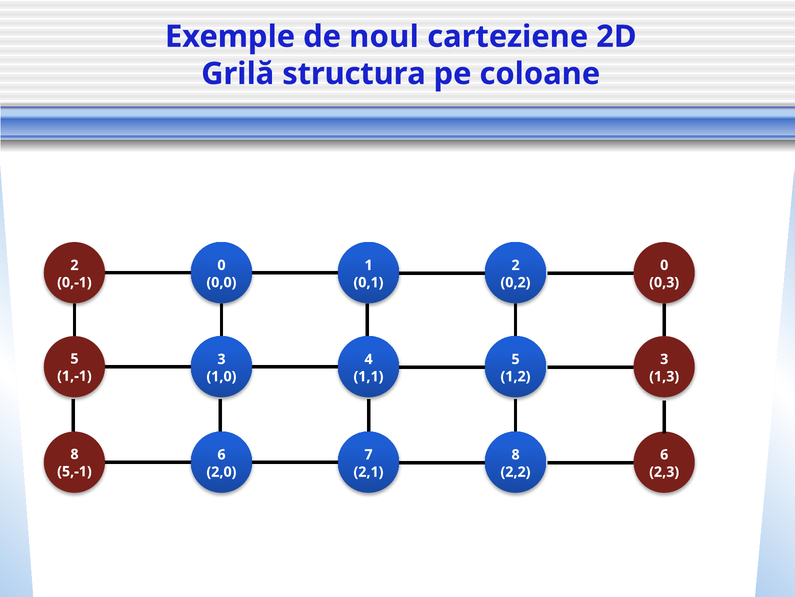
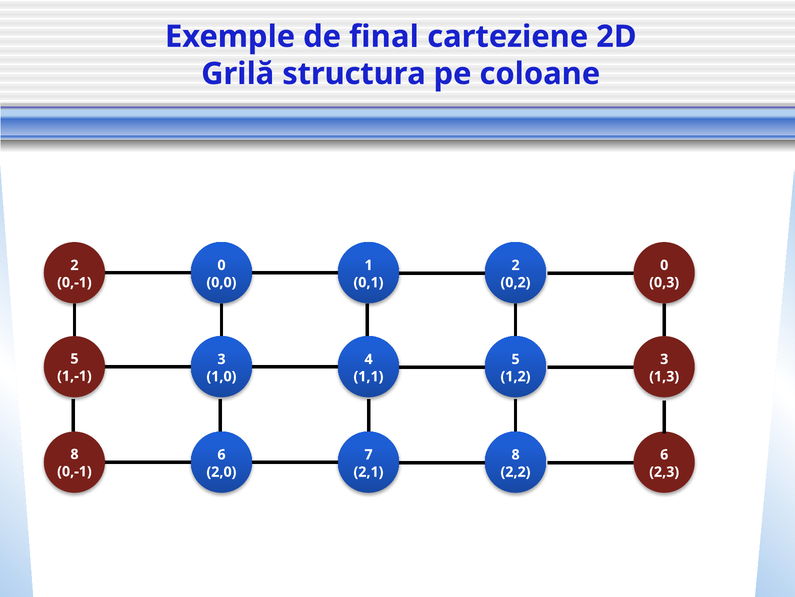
noul: noul -> final
5,-1 at (74, 471): 5,-1 -> 0,-1
